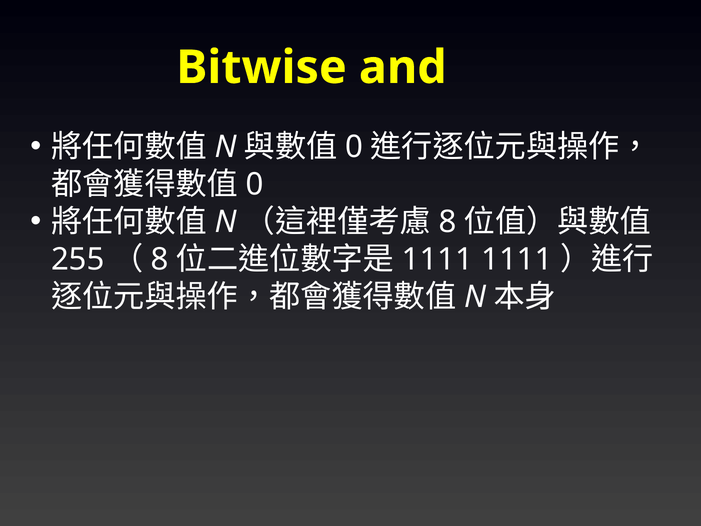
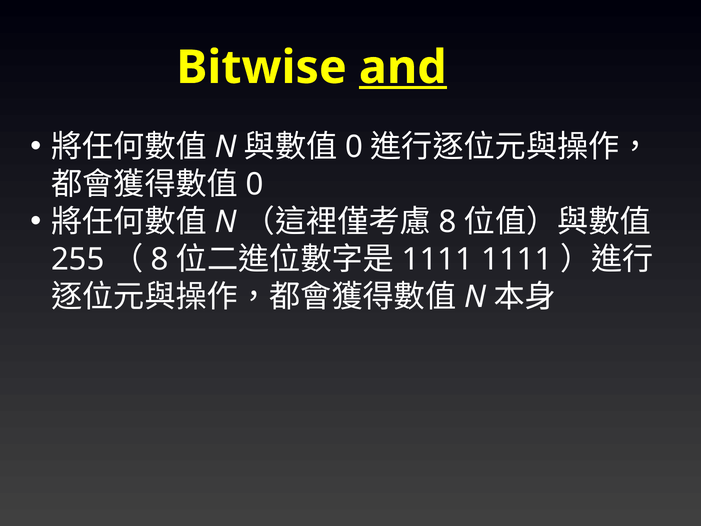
and underline: none -> present
